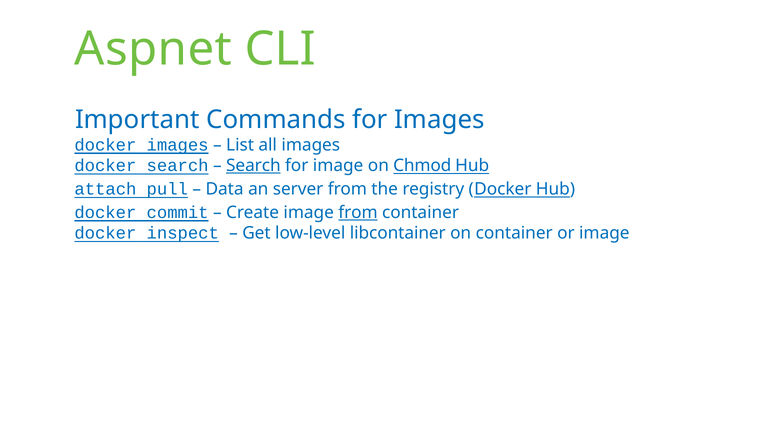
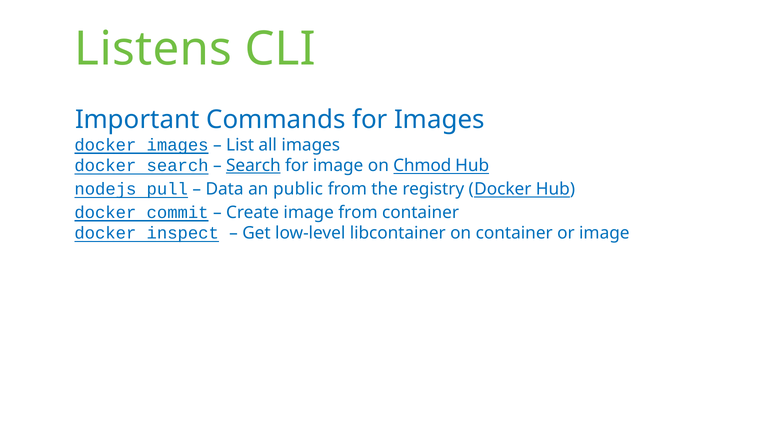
Aspnet: Aspnet -> Listens
attach: attach -> nodejs
server: server -> public
from at (358, 212) underline: present -> none
